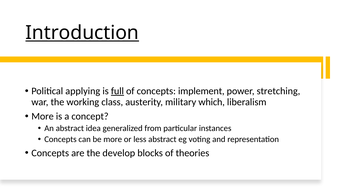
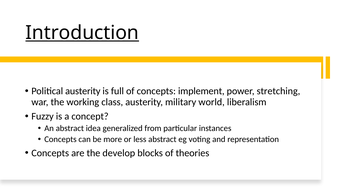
Political applying: applying -> austerity
full underline: present -> none
which: which -> world
More at (43, 116): More -> Fuzzy
